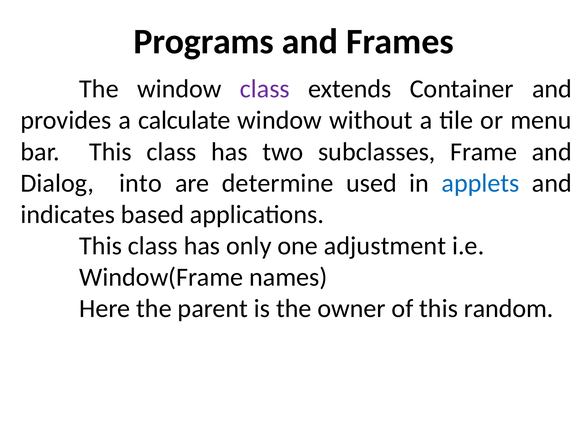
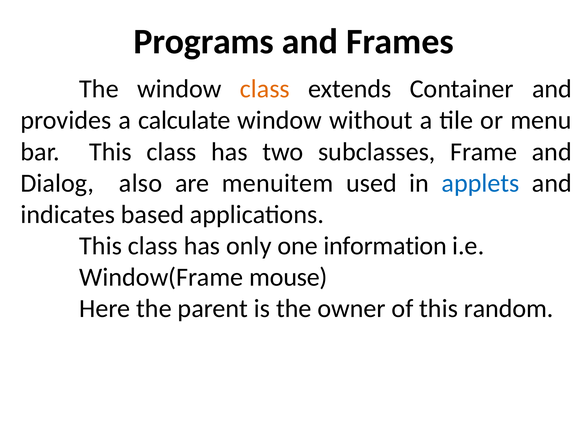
class at (265, 89) colour: purple -> orange
into: into -> also
determine: determine -> menuitem
adjustment: adjustment -> information
names: names -> mouse
